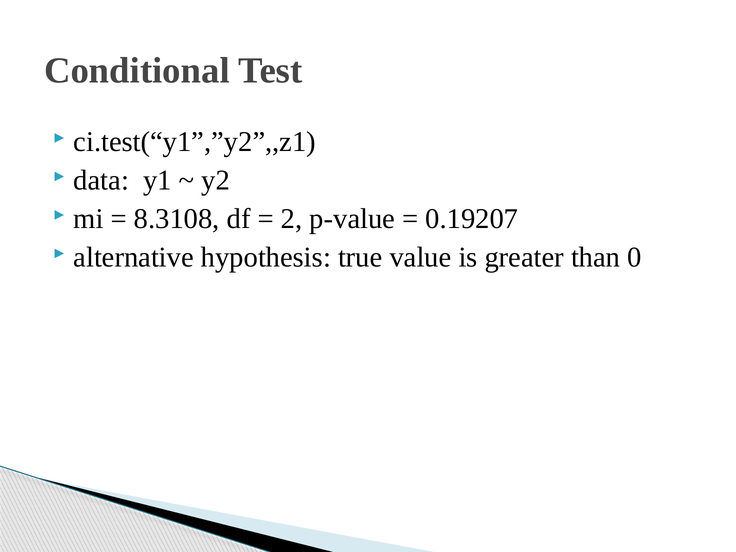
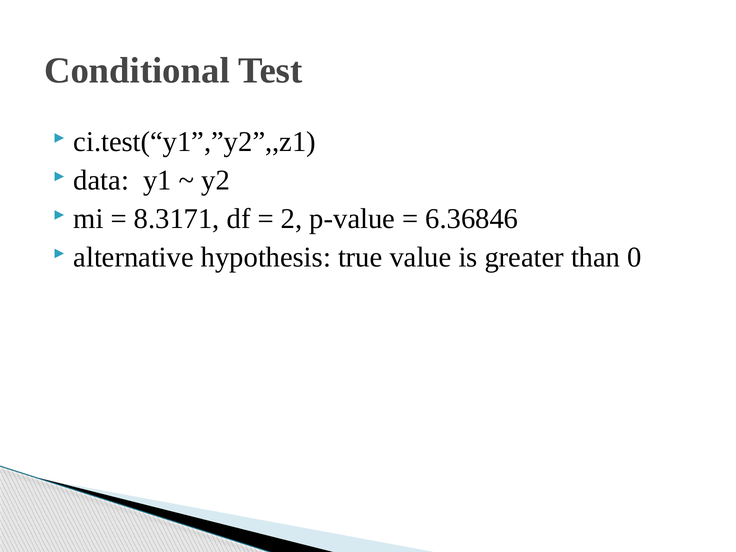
8.3108: 8.3108 -> 8.3171
0.19207: 0.19207 -> 6.36846
